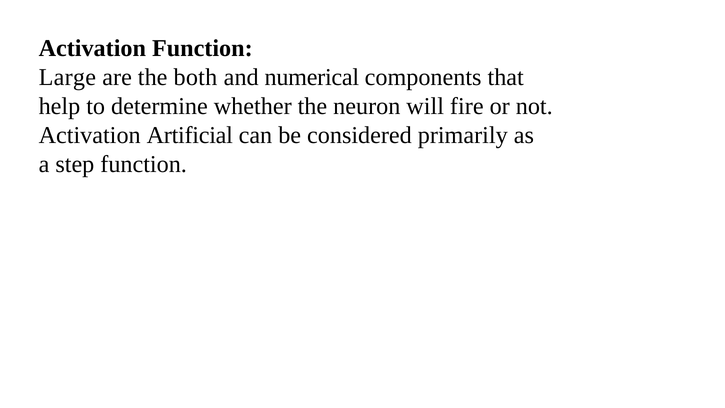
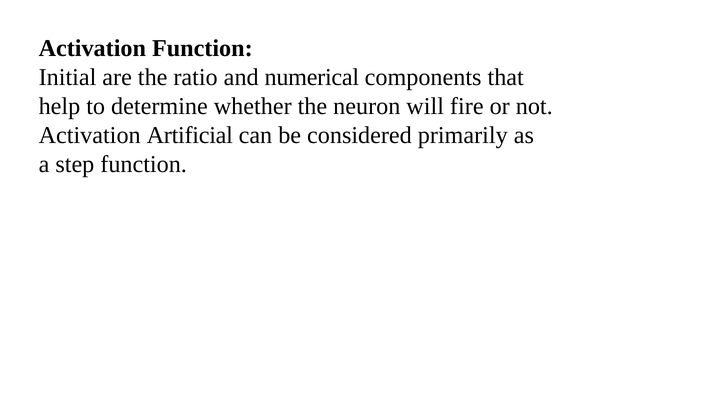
Large: Large -> Initial
both: both -> ratio
